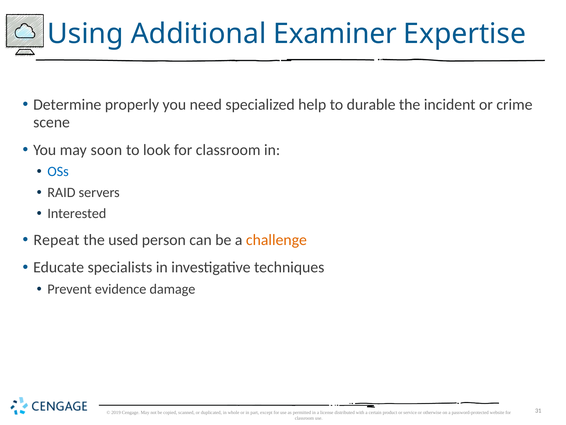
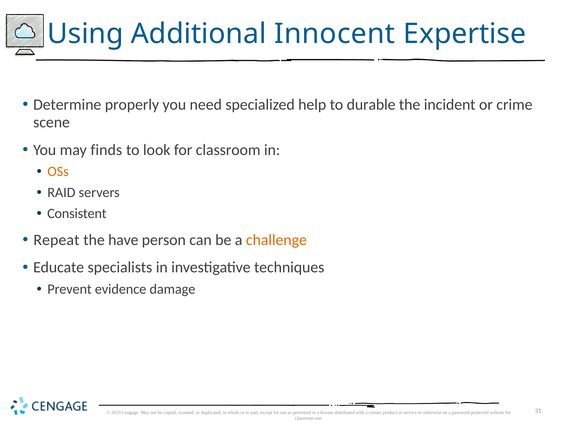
Examiner: Examiner -> Innocent
soon: soon -> finds
OSs colour: blue -> orange
Interested: Interested -> Consistent
used: used -> have
